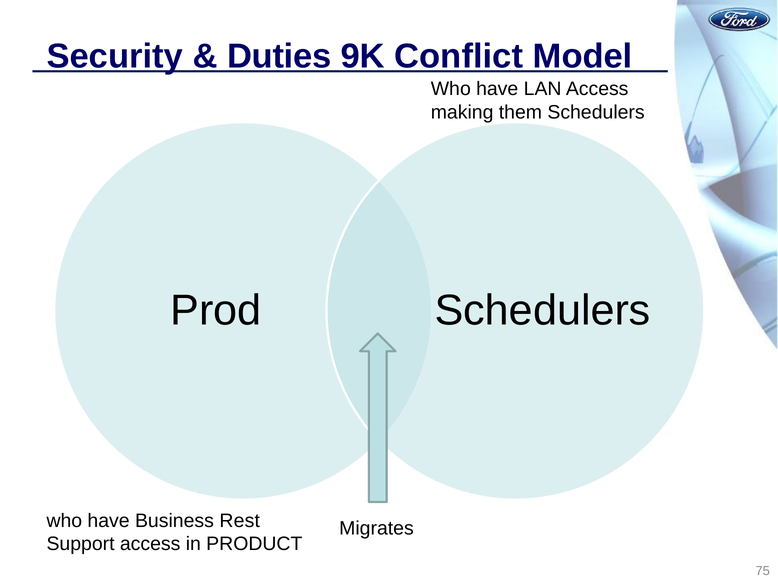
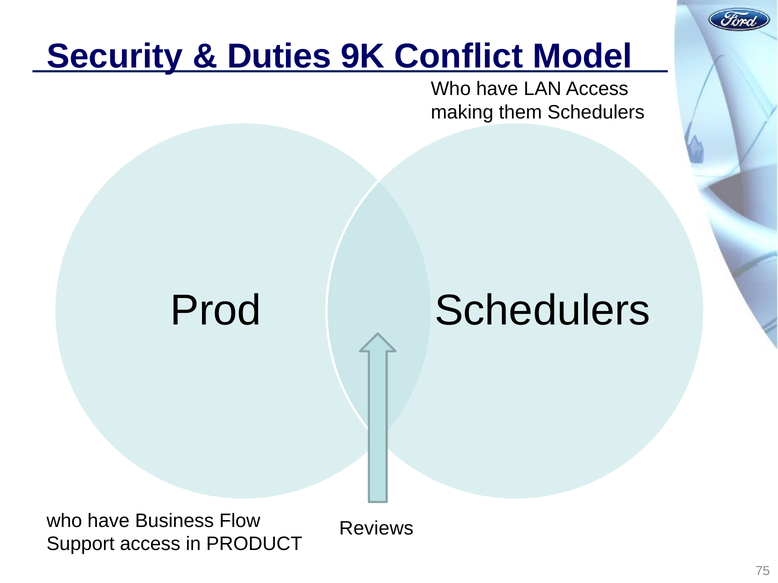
Rest: Rest -> Flow
Migrates: Migrates -> Reviews
